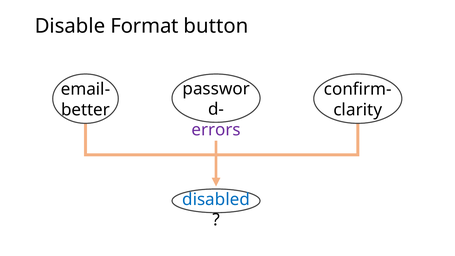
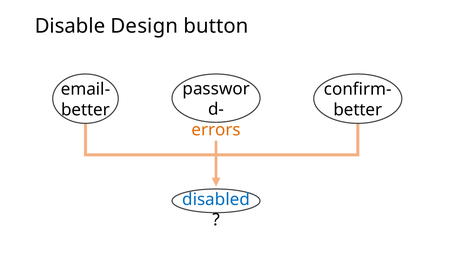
Format: Format -> Design
clarity at (358, 110): clarity -> better
errors colour: purple -> orange
